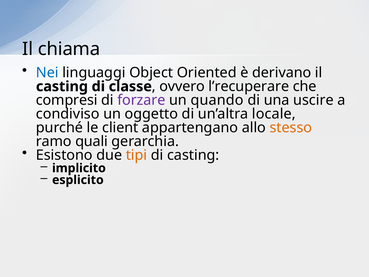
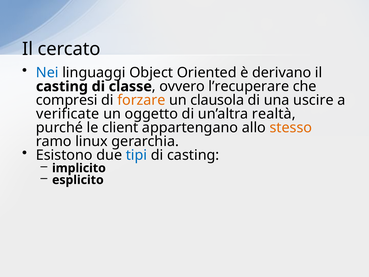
chiama: chiama -> cercato
forzare colour: purple -> orange
quando: quando -> clausola
condiviso: condiviso -> verificate
locale: locale -> realtà
quali: quali -> linux
tipi colour: orange -> blue
